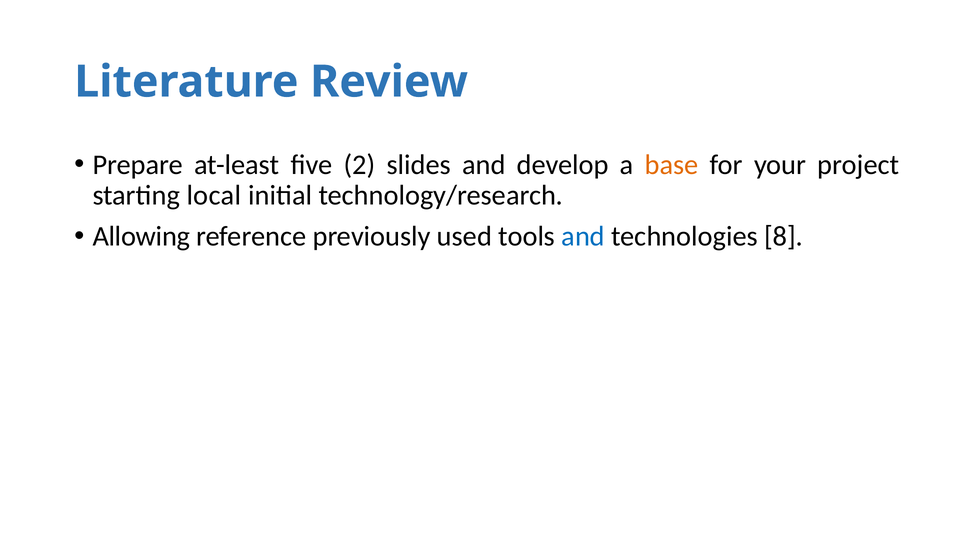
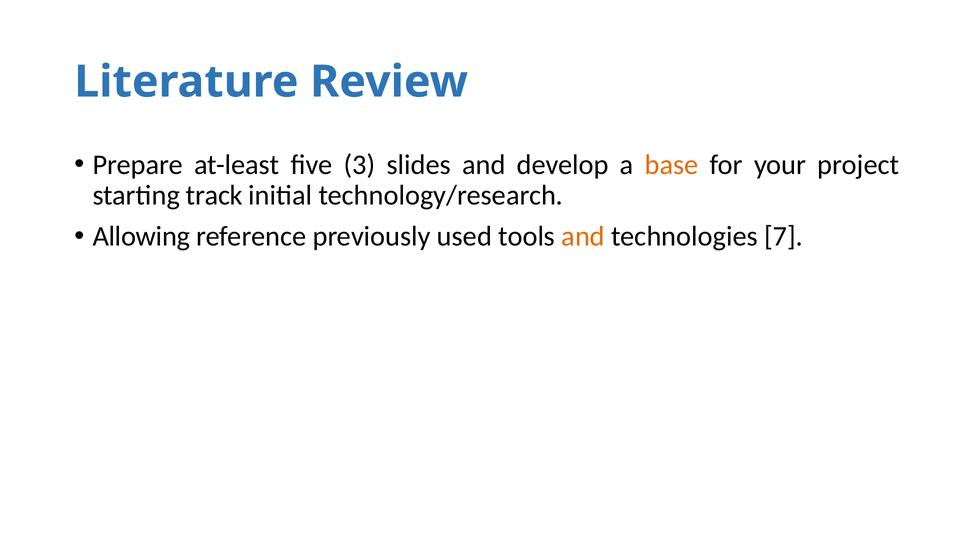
2: 2 -> 3
local: local -> track
and at (583, 236) colour: blue -> orange
8: 8 -> 7
